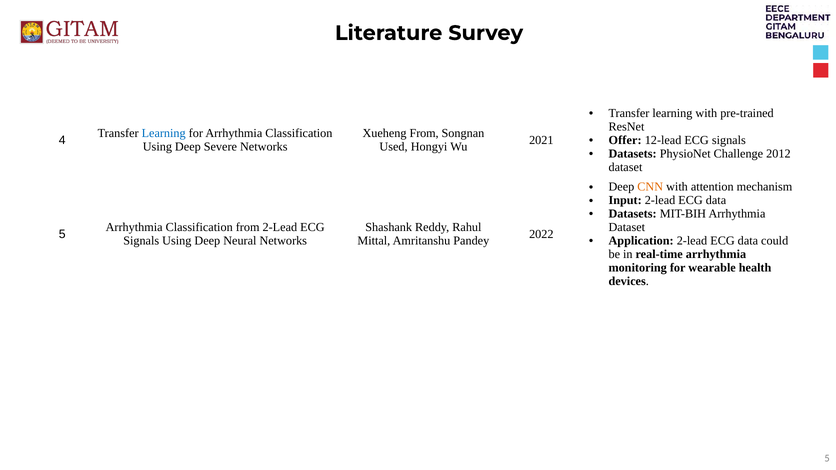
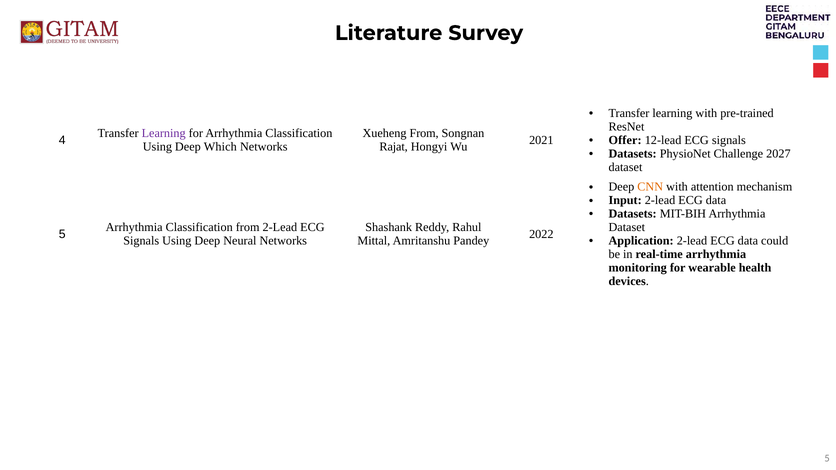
Learning at (164, 134) colour: blue -> purple
Severe: Severe -> Which
Used: Used -> Rajat
2012: 2012 -> 2027
